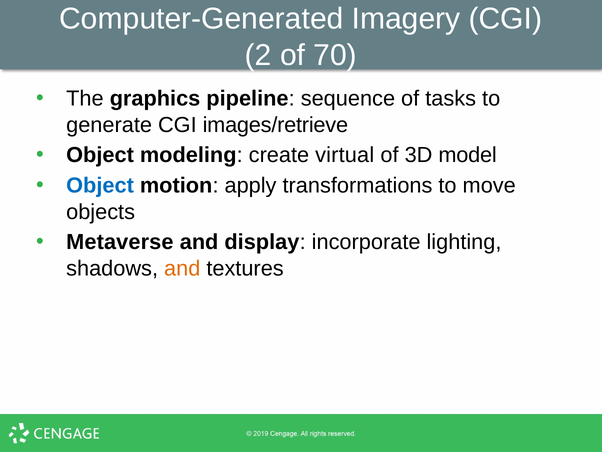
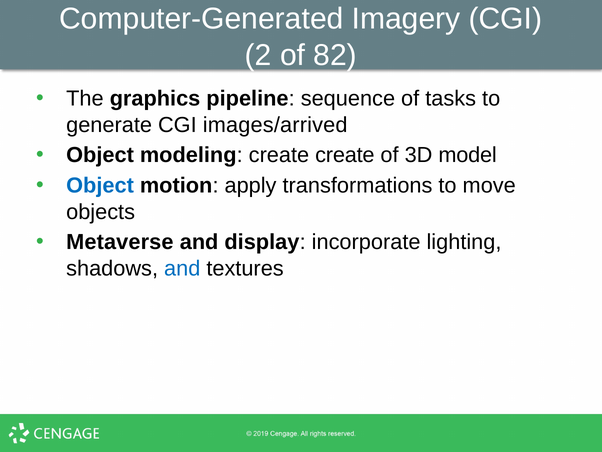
70: 70 -> 82
images/retrieve: images/retrieve -> images/arrived
create virtual: virtual -> create
and at (182, 268) colour: orange -> blue
